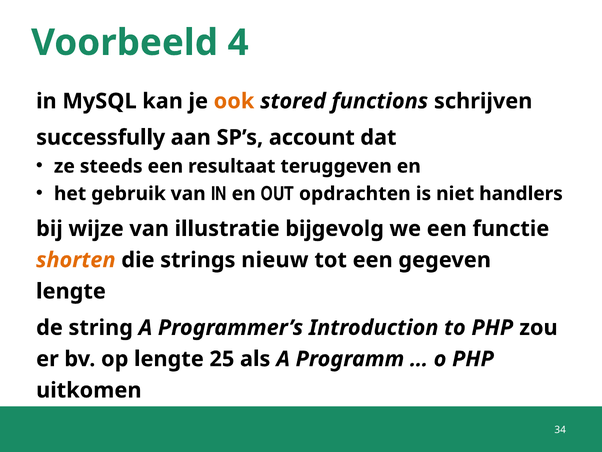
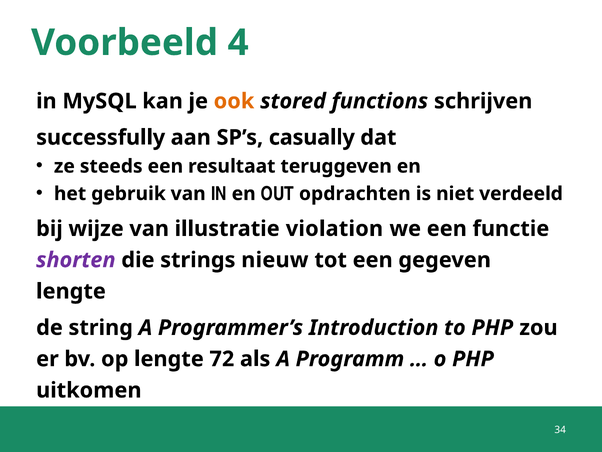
account: account -> casually
handlers: handlers -> verdeeld
bijgevolg: bijgevolg -> violation
shorten colour: orange -> purple
25: 25 -> 72
